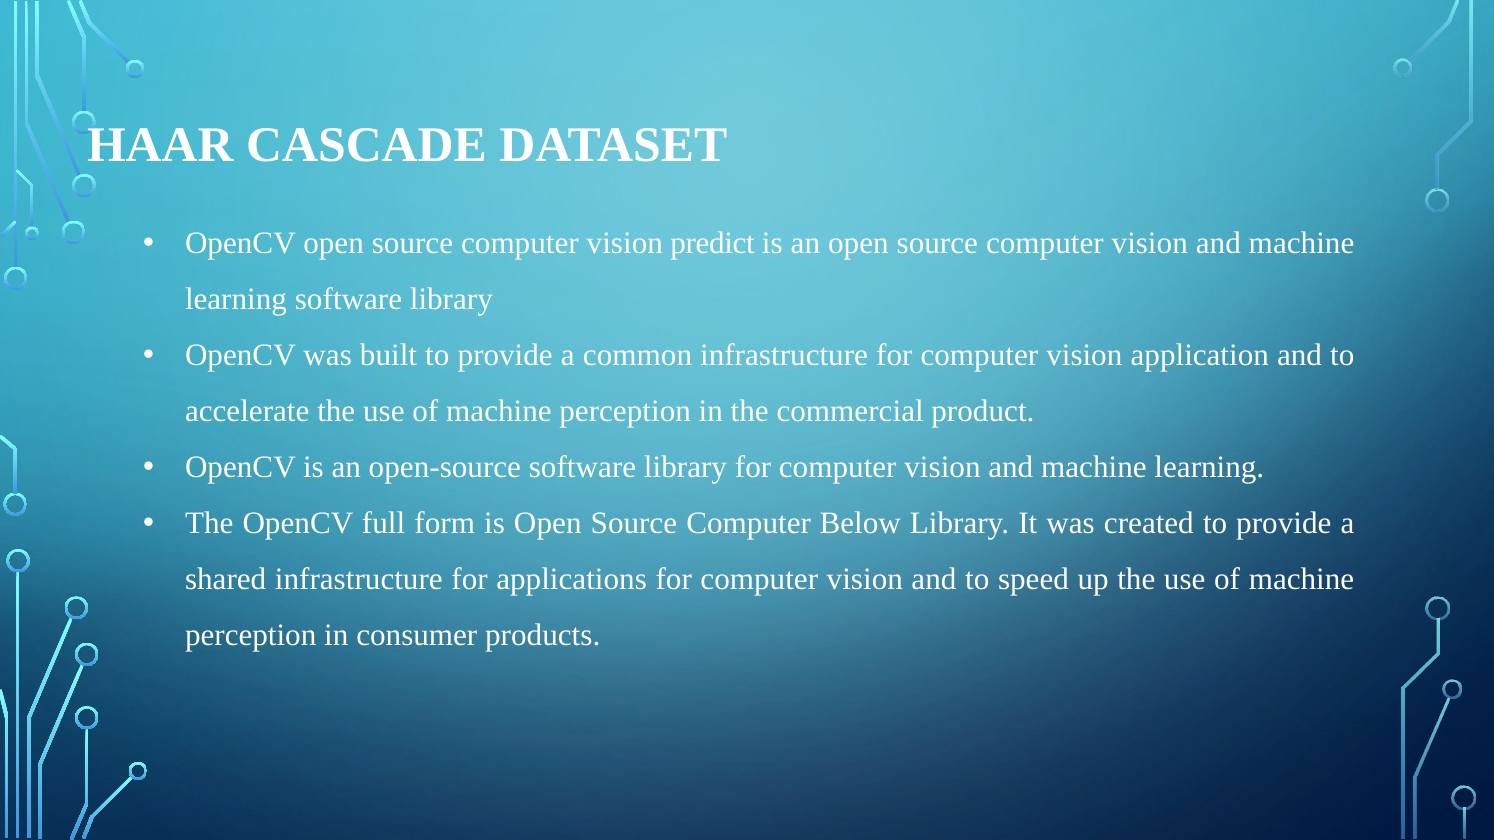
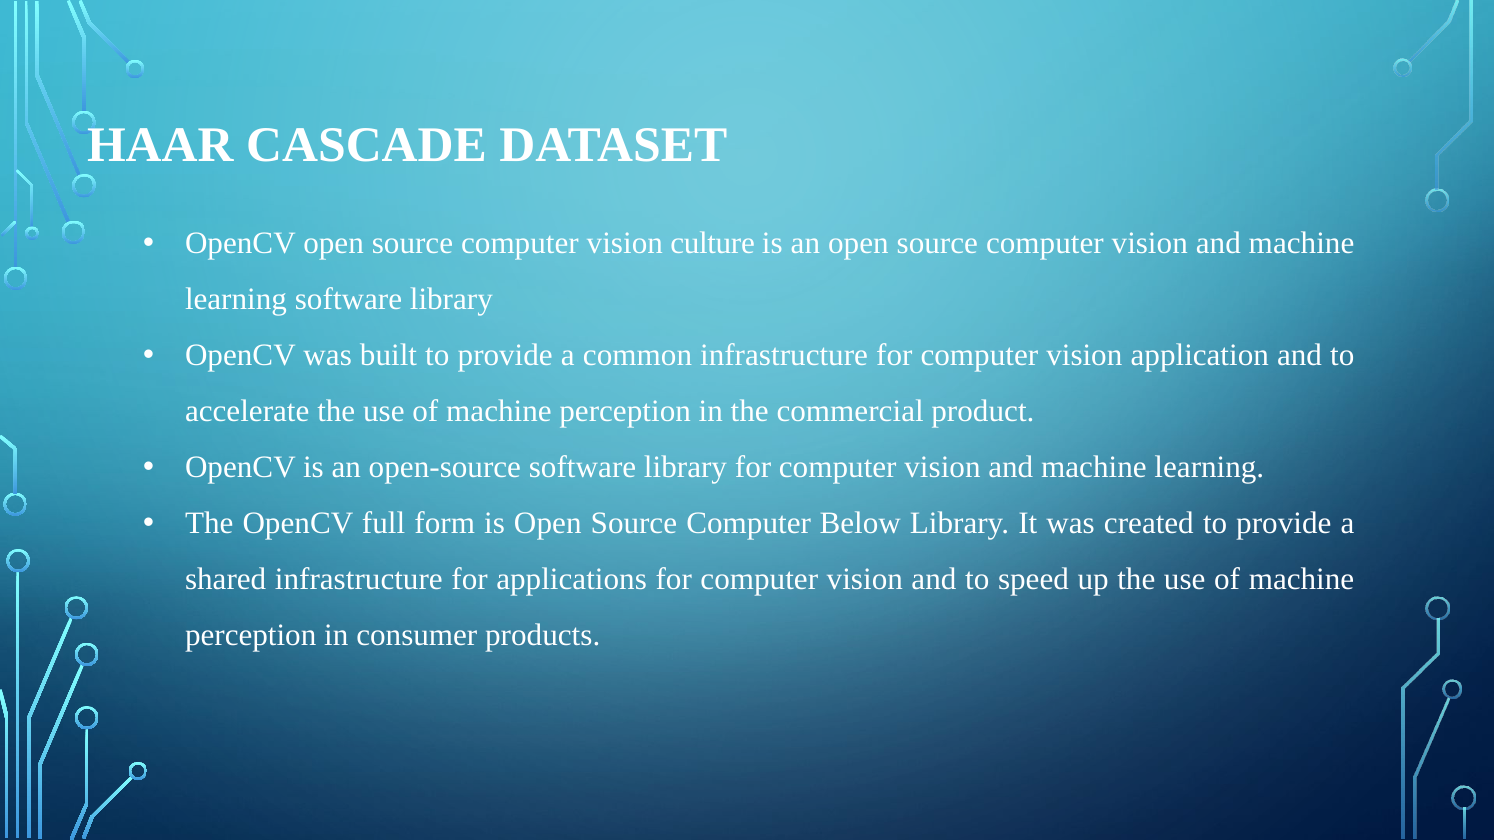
predict: predict -> culture
